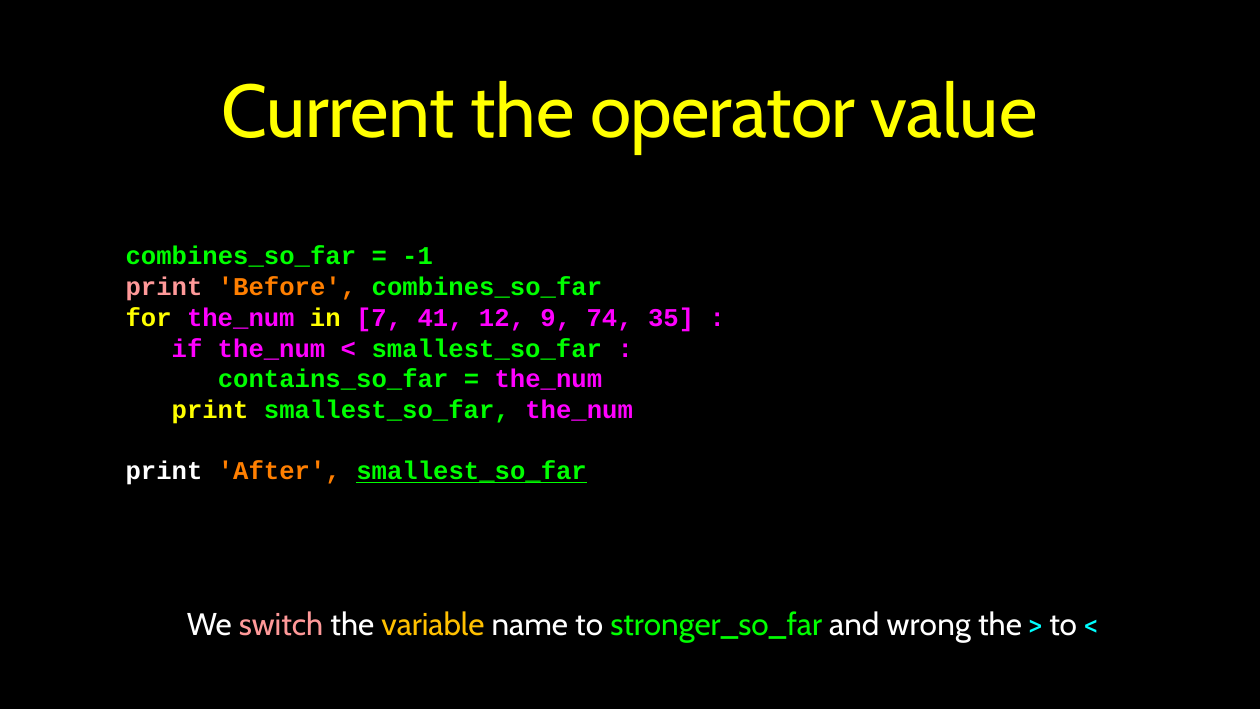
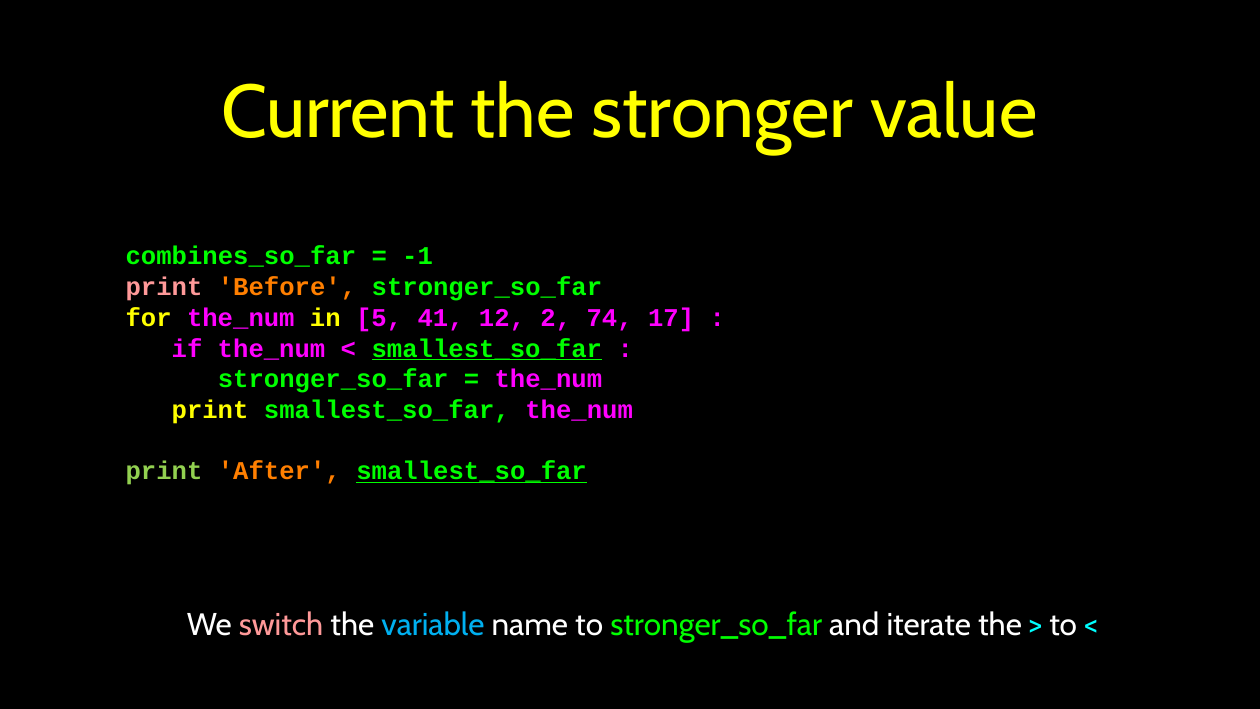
operator: operator -> stronger
Before combines_so_far: combines_so_far -> stronger_so_far
7: 7 -> 5
9: 9 -> 2
35: 35 -> 17
smallest_so_far at (487, 348) underline: none -> present
contains_so_far at (333, 379): contains_so_far -> stronger_so_far
print at (164, 471) colour: white -> light green
variable colour: yellow -> light blue
wrong: wrong -> iterate
